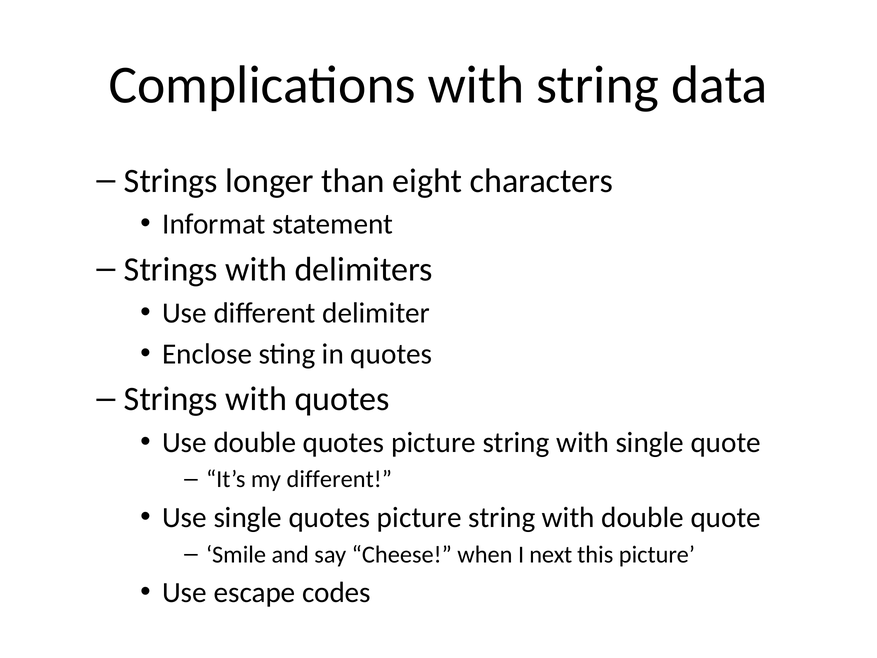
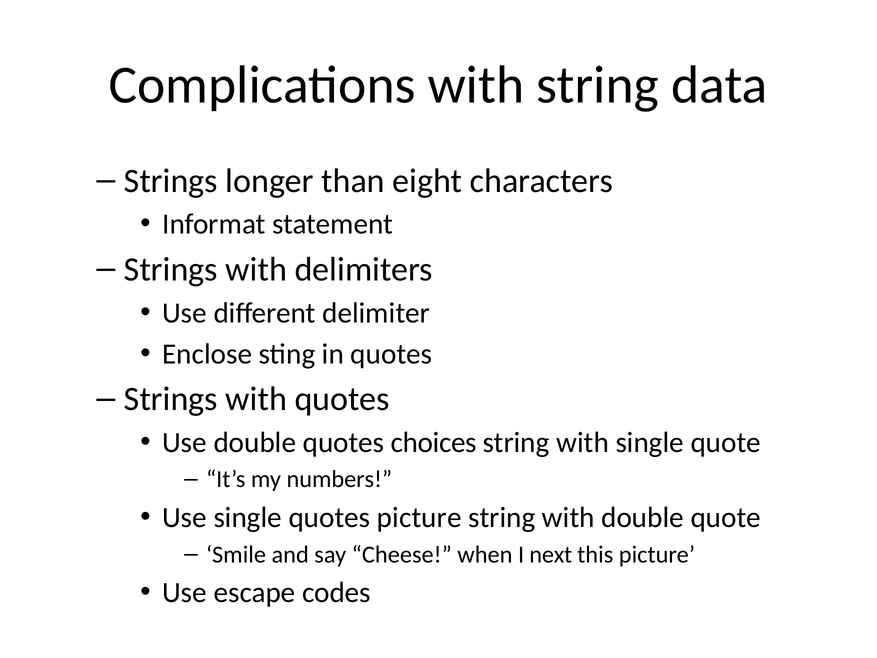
double quotes picture: picture -> choices
my different: different -> numbers
